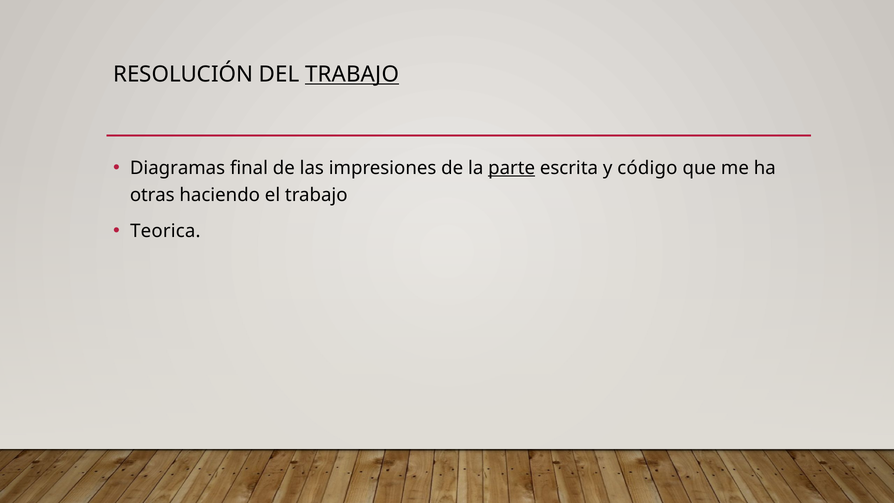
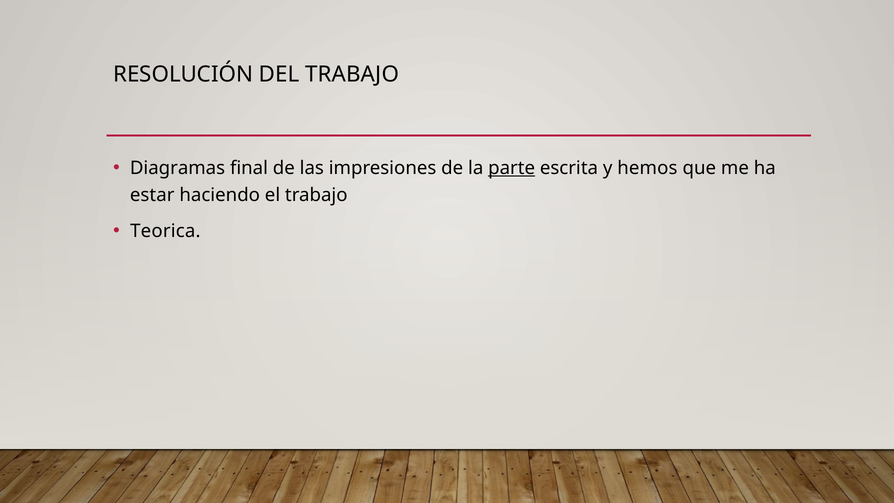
TRABAJO at (352, 74) underline: present -> none
código: código -> hemos
otras: otras -> estar
